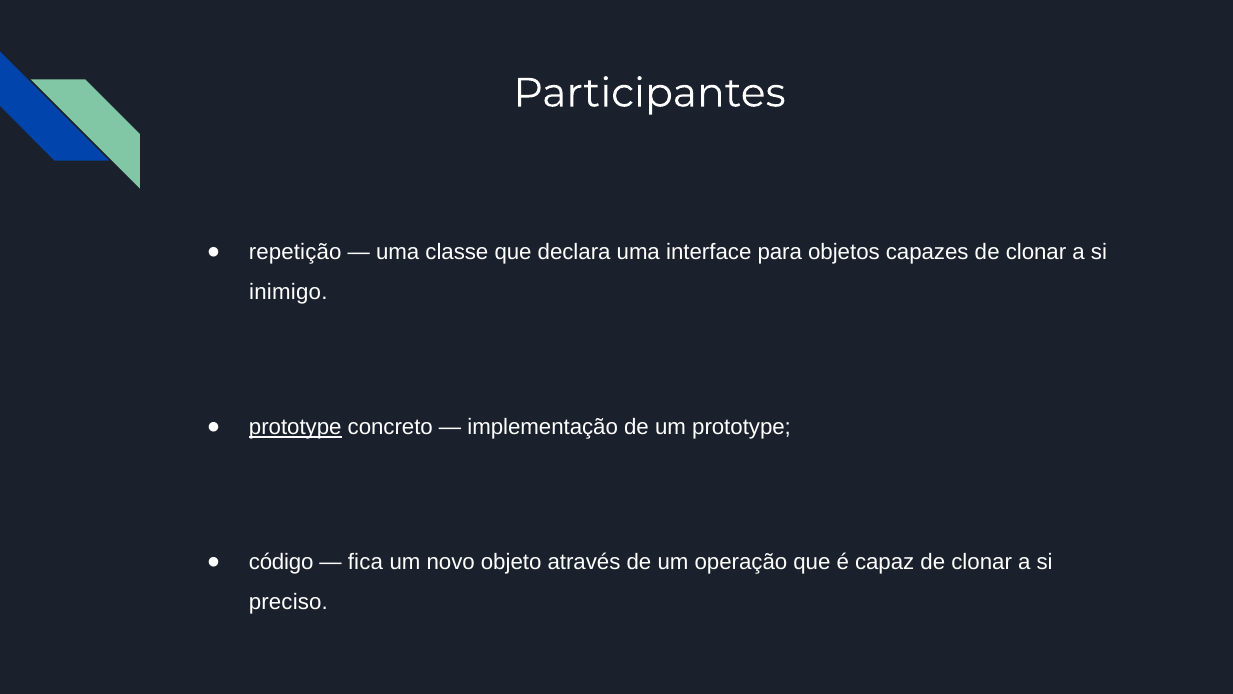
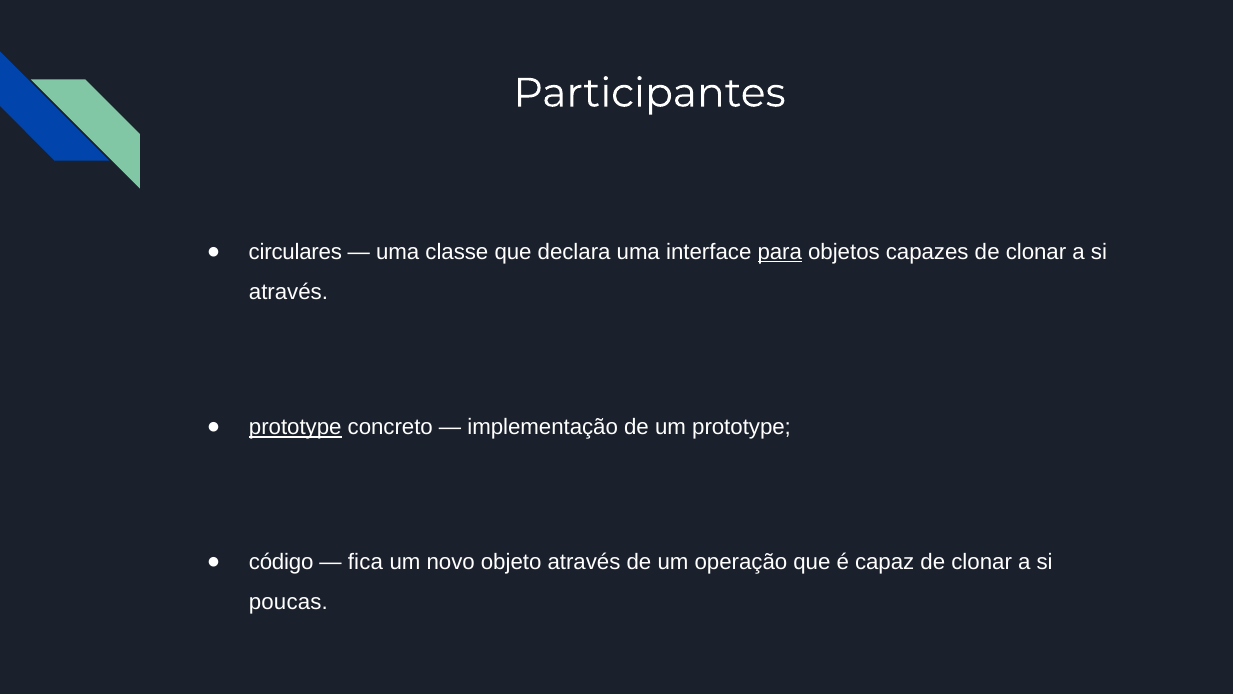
repetição: repetição -> circulares
para underline: none -> present
inimigo at (288, 292): inimigo -> através
preciso: preciso -> poucas
